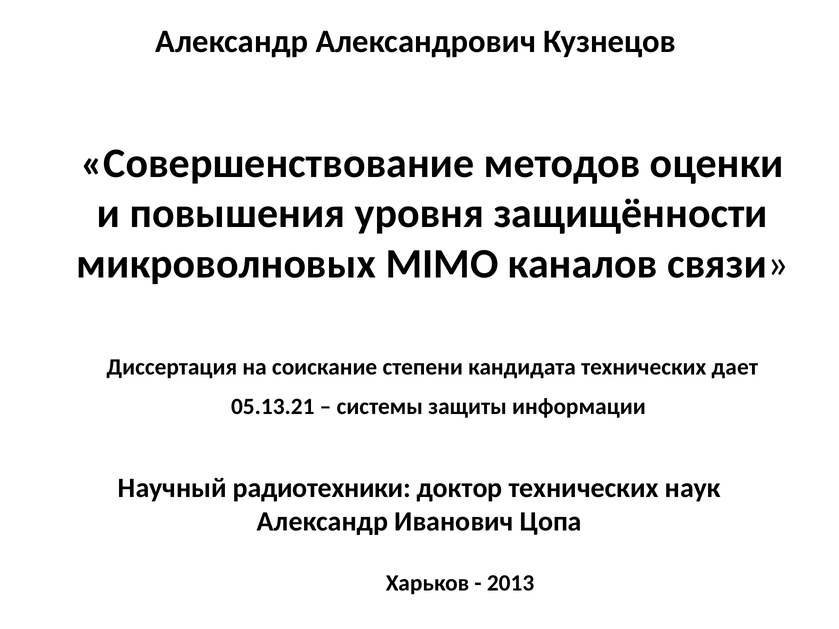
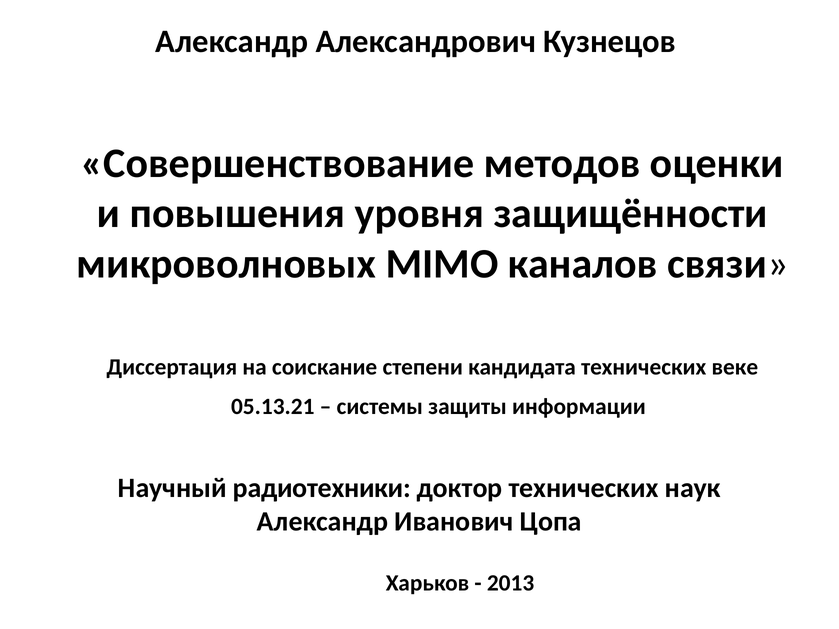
дает: дает -> веке
